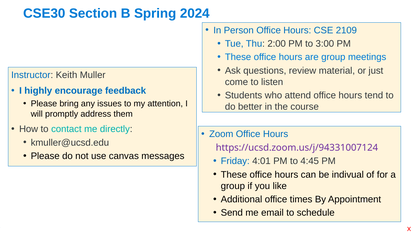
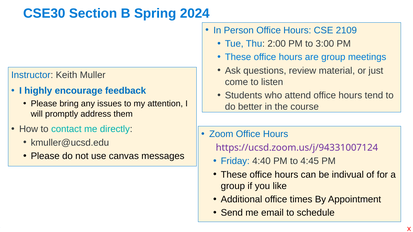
4:01: 4:01 -> 4:40
